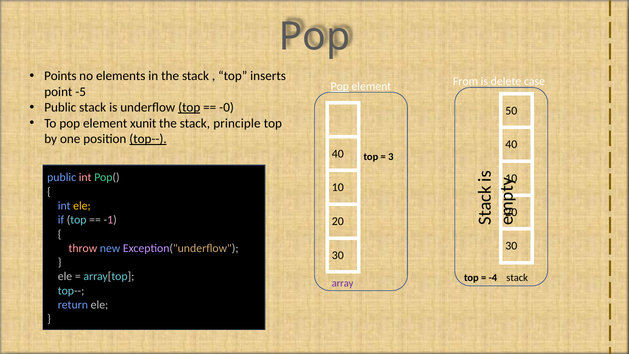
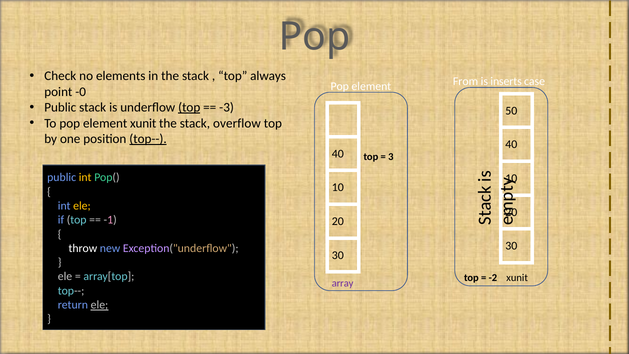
Points: Points -> Check
inserts: inserts -> always
delete: delete -> inserts
Pop at (340, 86) underline: present -> none
-5: -5 -> -0
-0: -0 -> -3
principle: principle -> overflow
int at (85, 177) colour: pink -> yellow
throw colour: pink -> white
-4: -4 -> -2
stack at (517, 278): stack -> xunit
ele at (99, 305) underline: none -> present
